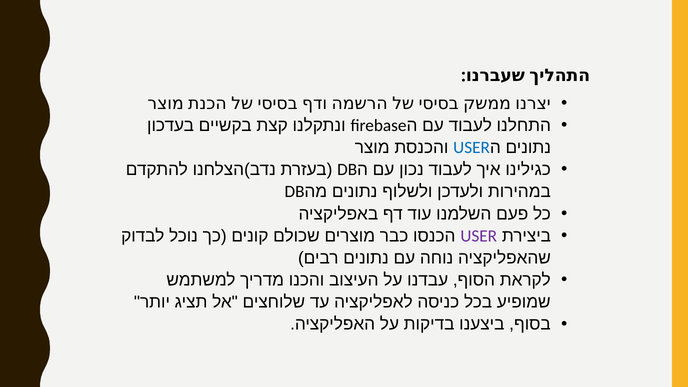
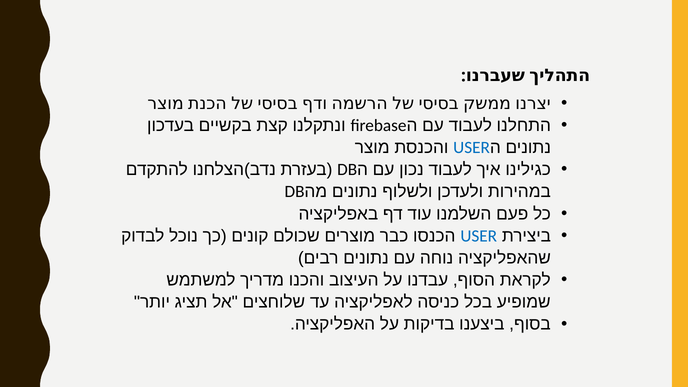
USER at (479, 236) colour: purple -> blue
